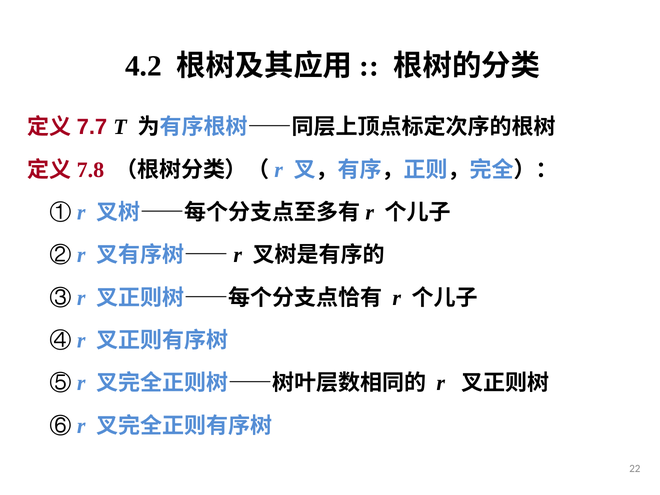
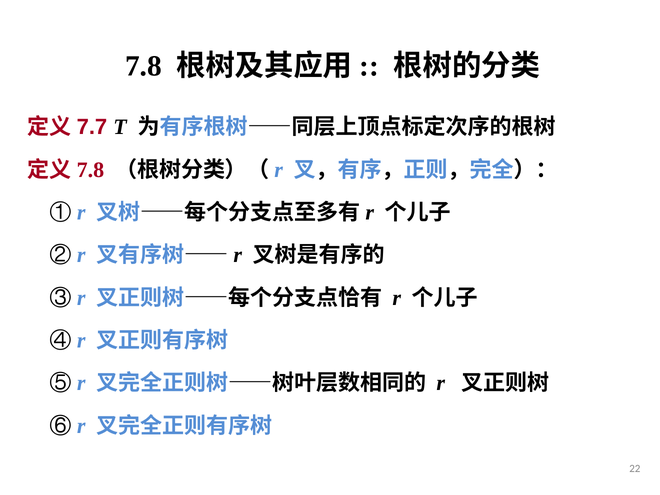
4.2: 4.2 -> 7.8
